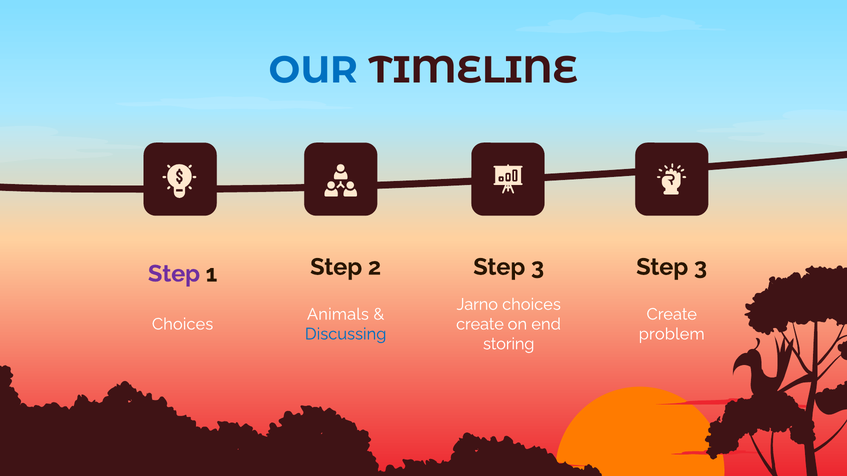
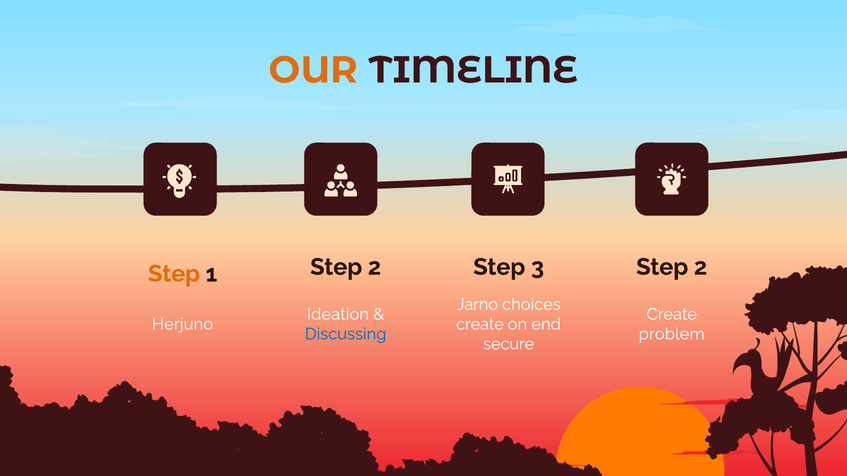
OUR colour: blue -> orange
3 at (701, 267): 3 -> 2
Step at (174, 274) colour: purple -> orange
Animals: Animals -> Ideation
Choices at (183, 324): Choices -> Herjuno
storing: storing -> secure
